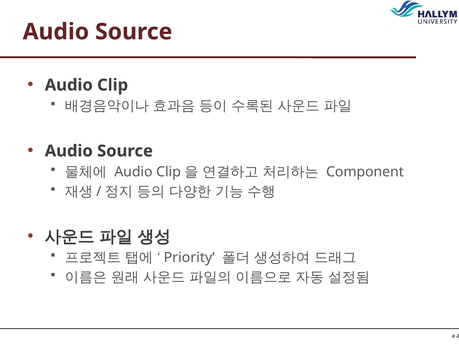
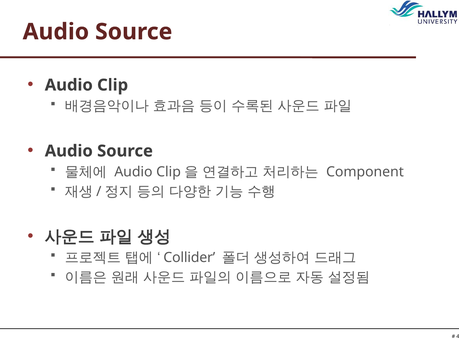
Priority: Priority -> Collider
